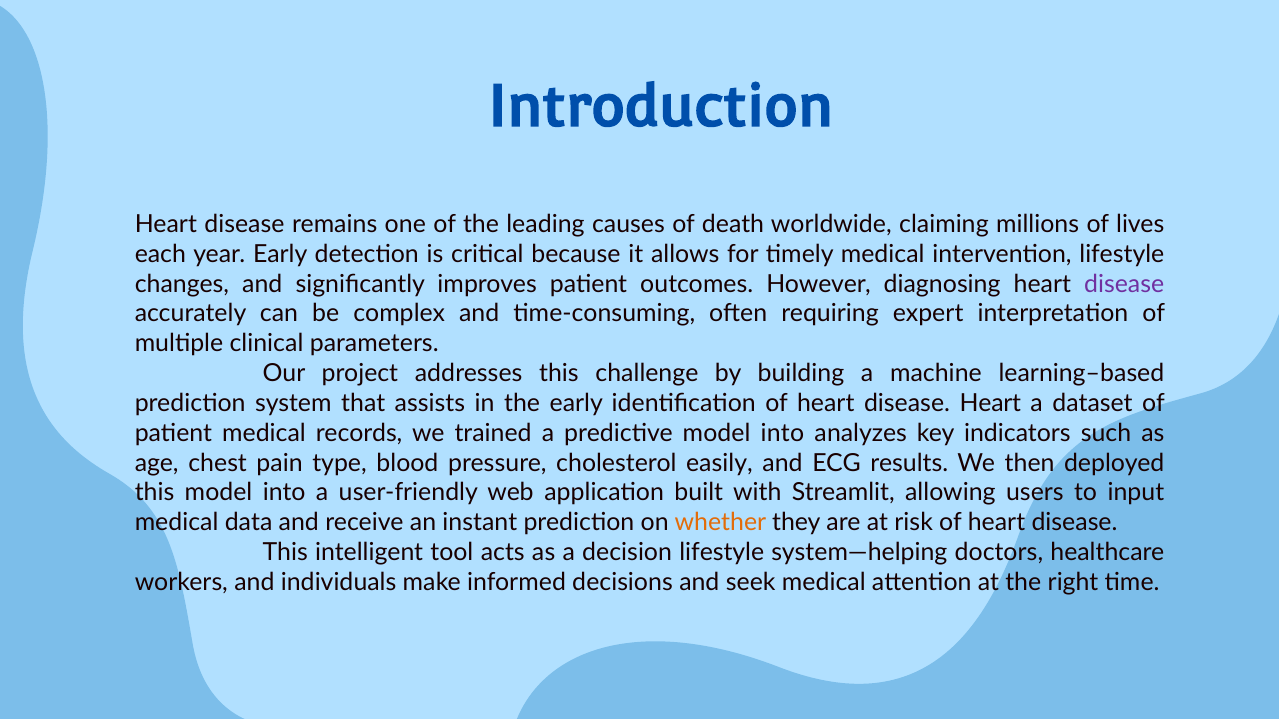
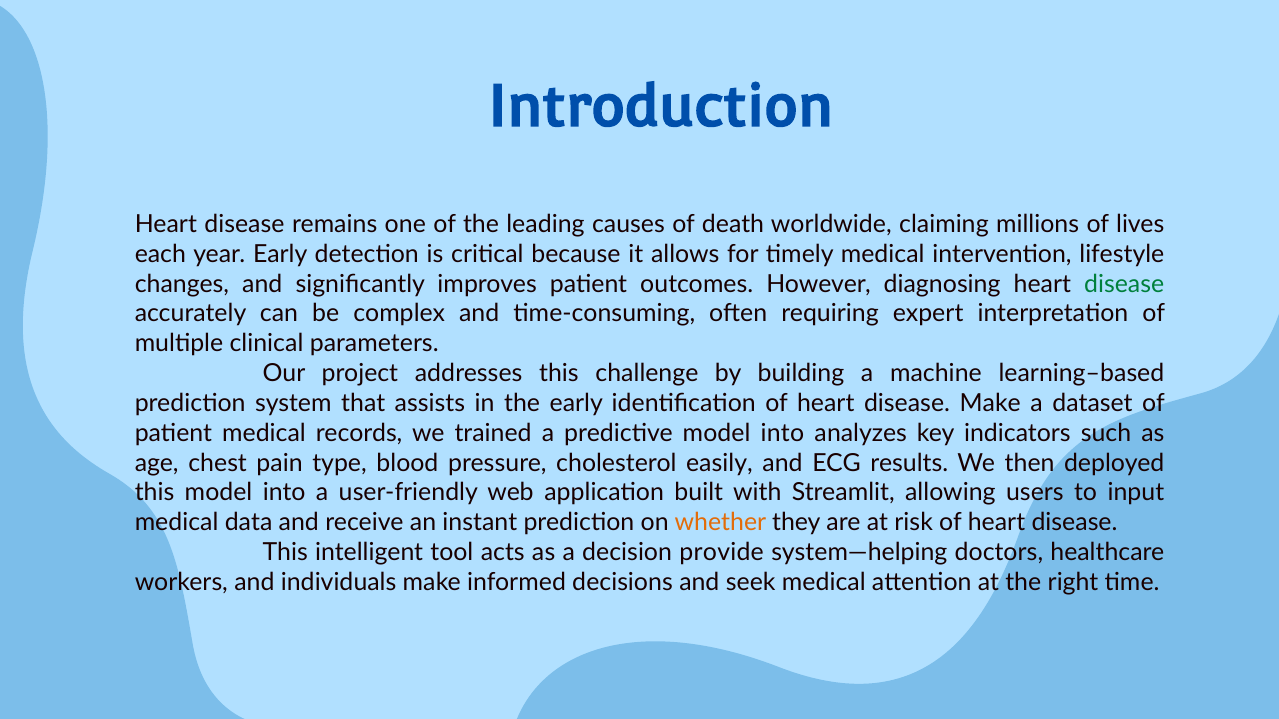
disease at (1124, 284) colour: purple -> green
disease Heart: Heart -> Make
decision lifestyle: lifestyle -> provide
